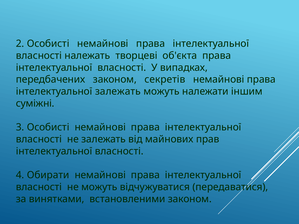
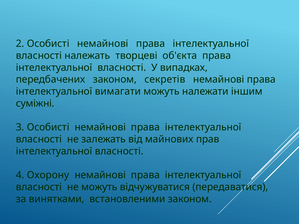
інтелектуальної залежать: залежать -> вимагати
Обирати: Обирати -> Охорону
